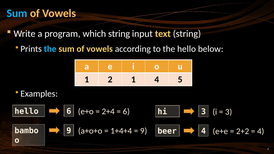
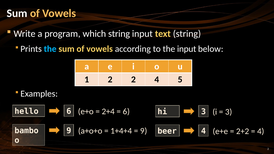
Sum at (17, 13) colour: light blue -> white
the hello: hello -> input
2 1: 1 -> 2
